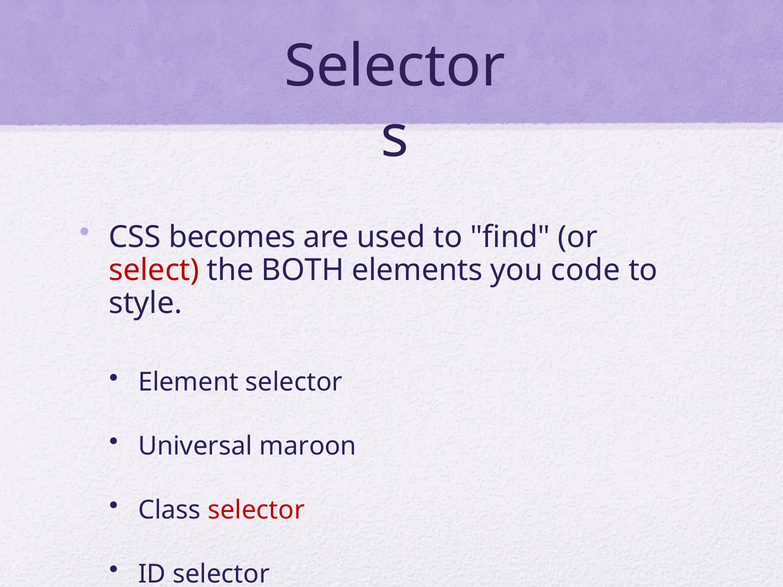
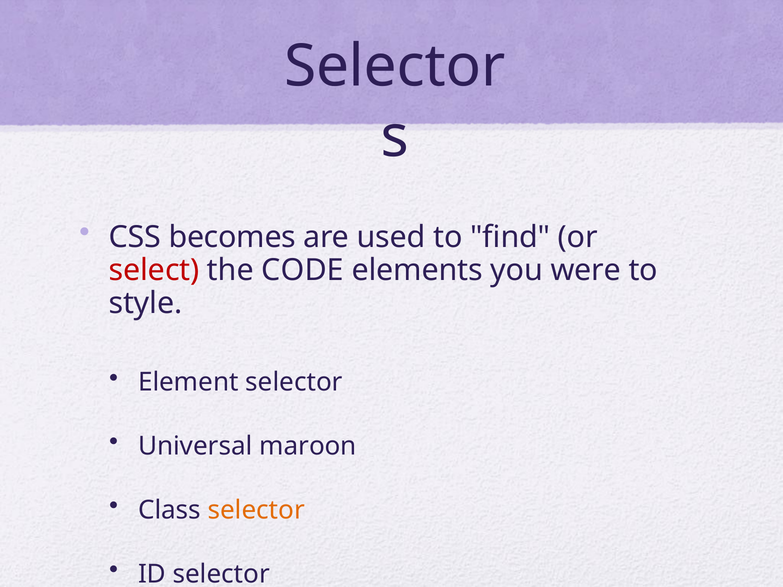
BOTH: BOTH -> CODE
code: code -> were
selector at (256, 510) colour: red -> orange
